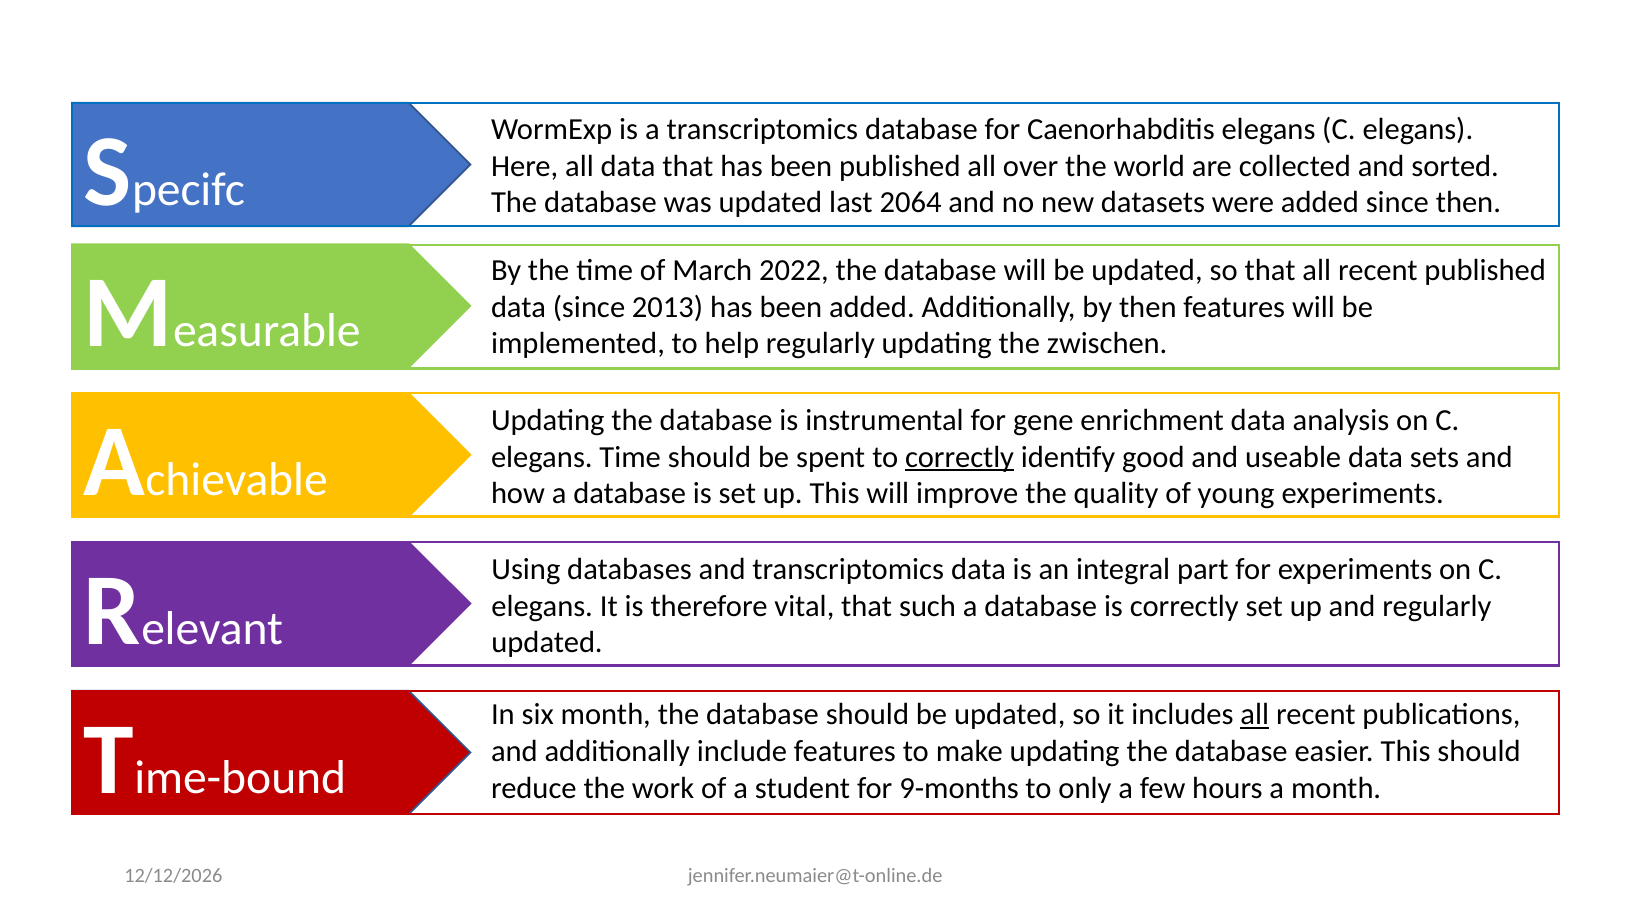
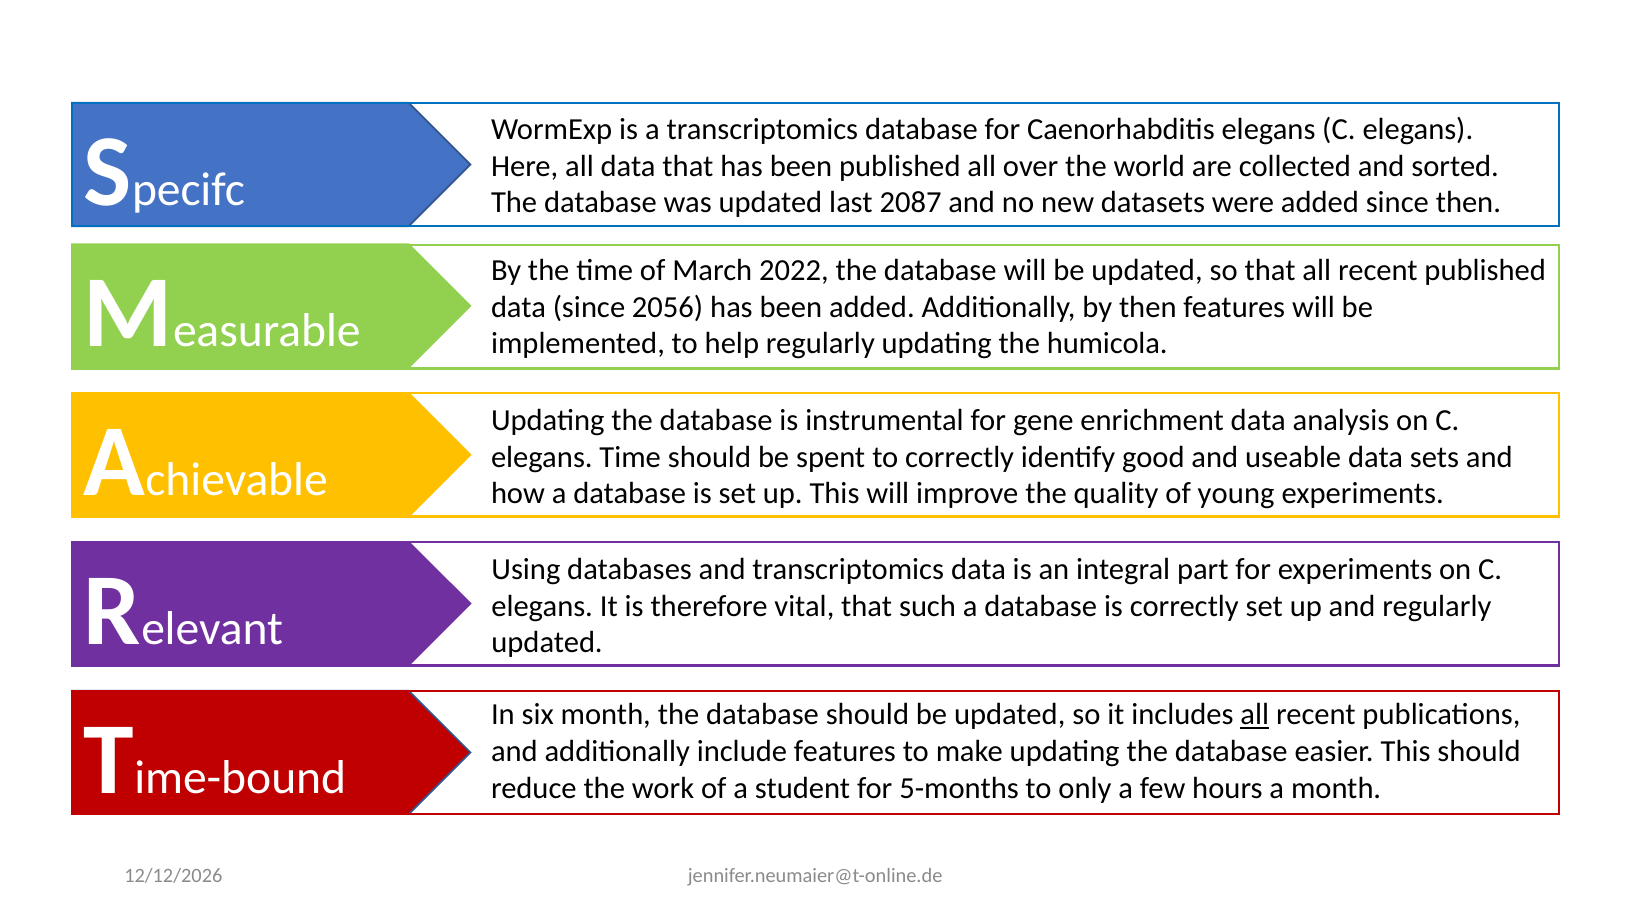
2064: 2064 -> 2087
2013: 2013 -> 2056
zwischen: zwischen -> humicola
correctly at (960, 457) underline: present -> none
9-months: 9-months -> 5-months
